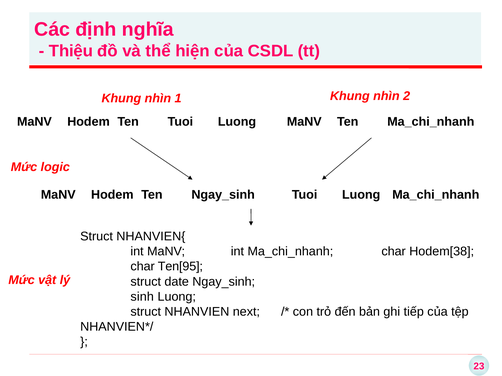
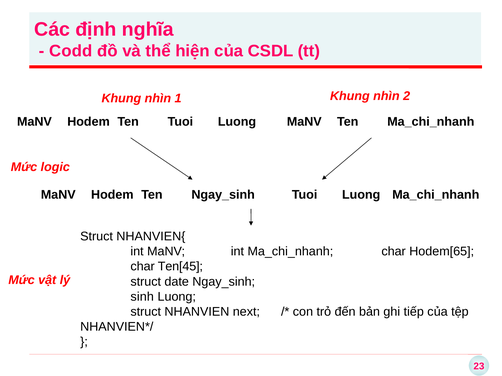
Thiệu: Thiệu -> Codd
Hodem[38: Hodem[38 -> Hodem[65
Ten[95: Ten[95 -> Ten[45
